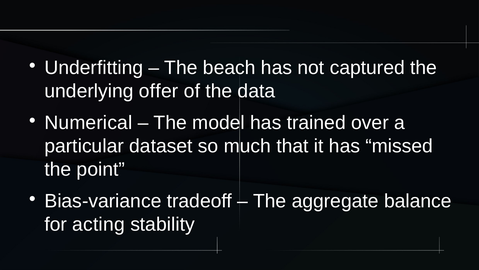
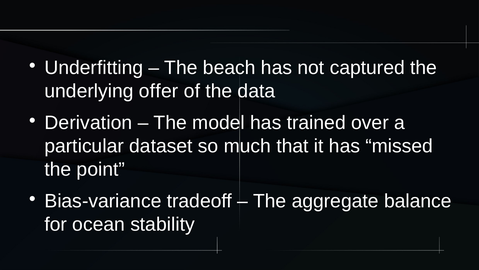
Numerical: Numerical -> Derivation
acting: acting -> ocean
